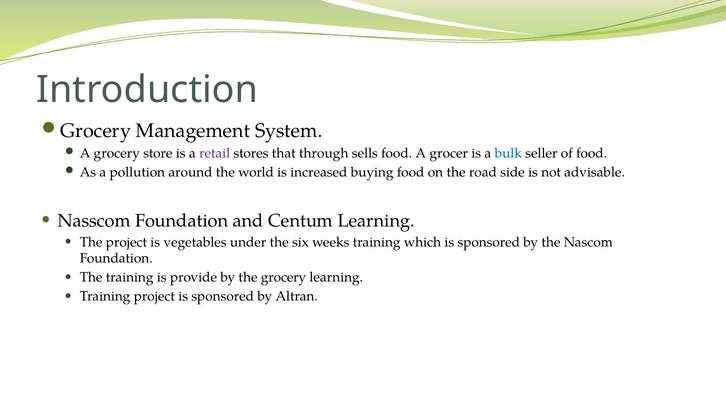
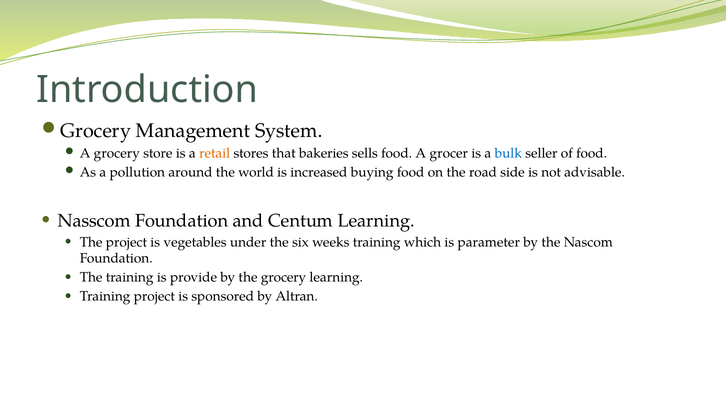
retail colour: purple -> orange
through: through -> bakeries
which is sponsored: sponsored -> parameter
